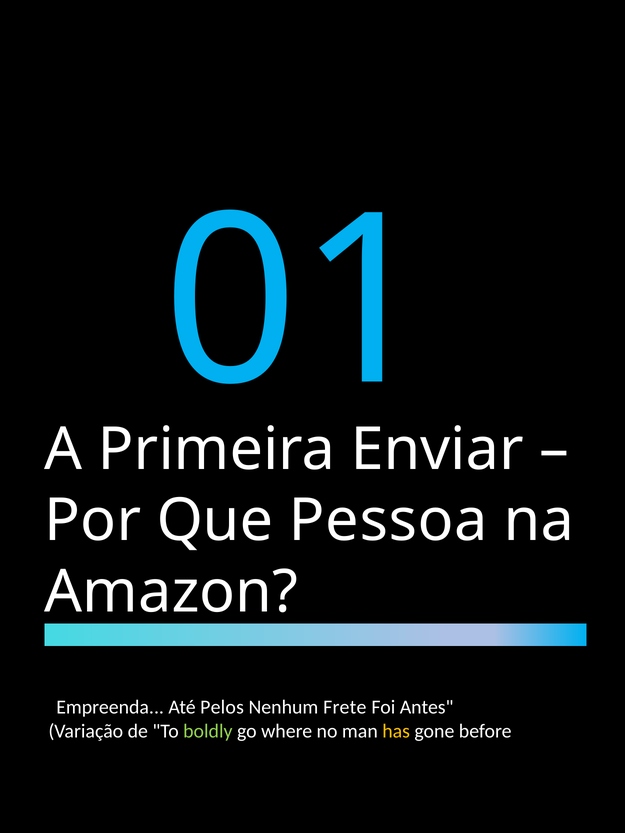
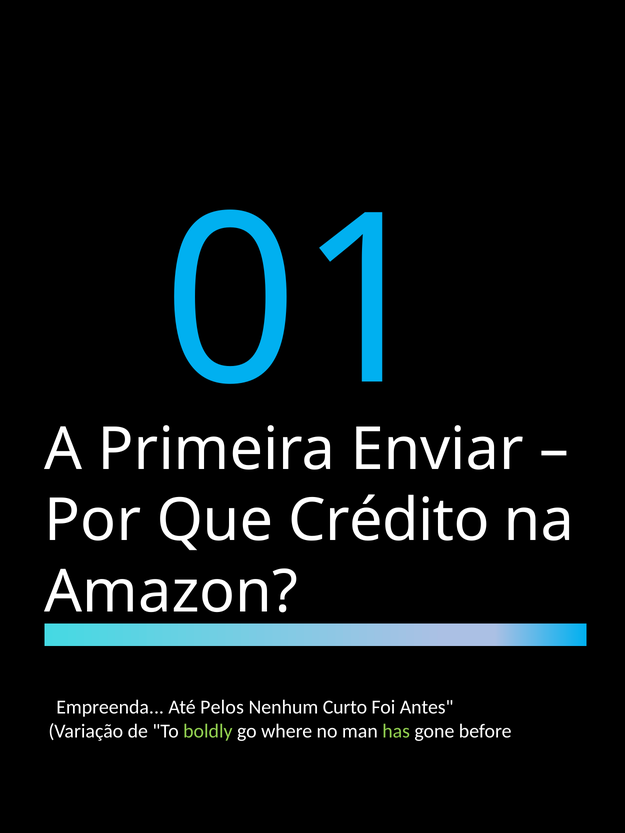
Pessoa: Pessoa -> Crédito
Frete: Frete -> Curto
has colour: yellow -> light green
